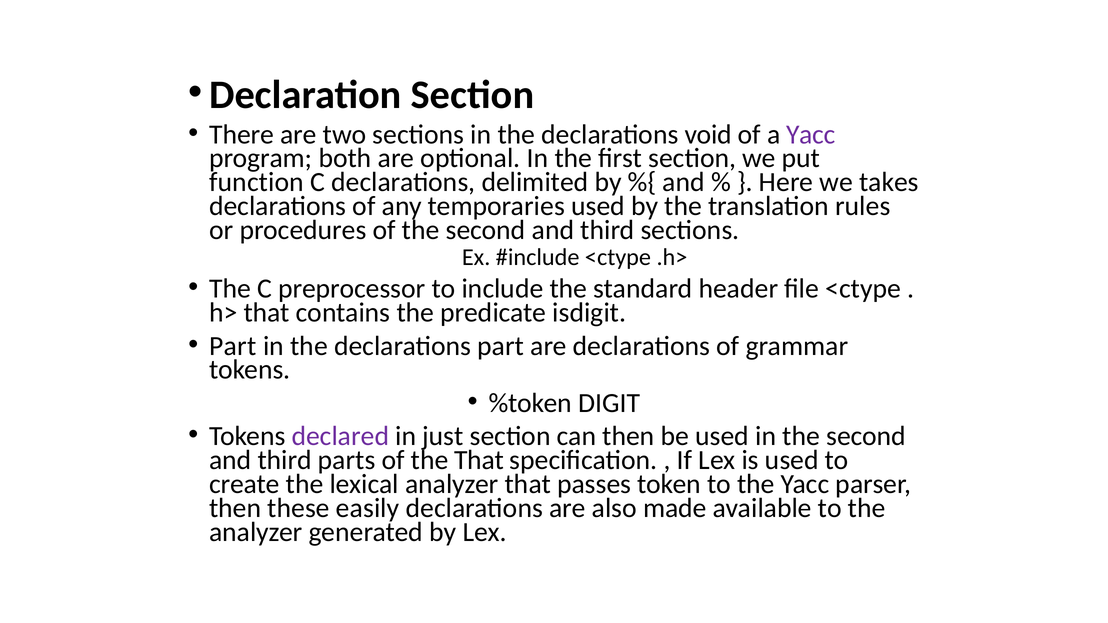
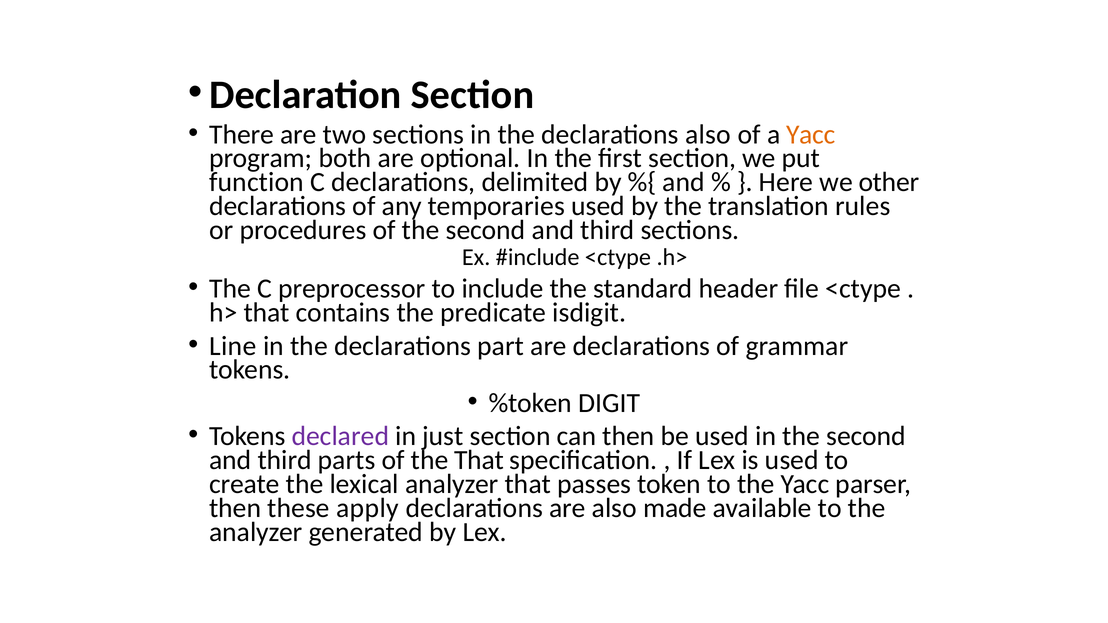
declarations void: void -> also
Yacc at (811, 134) colour: purple -> orange
takes: takes -> other
Part at (233, 346): Part -> Line
easily: easily -> apply
